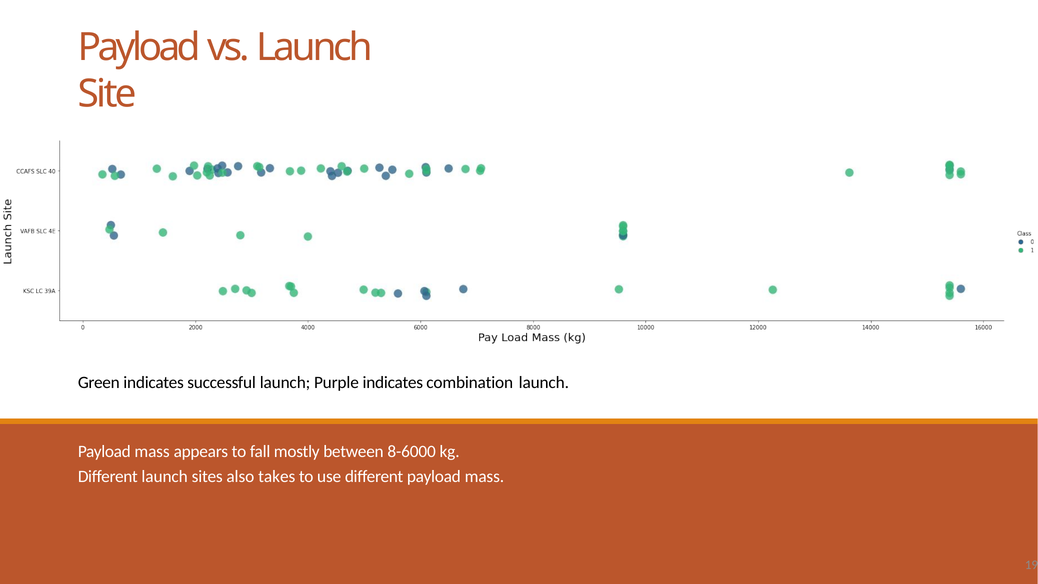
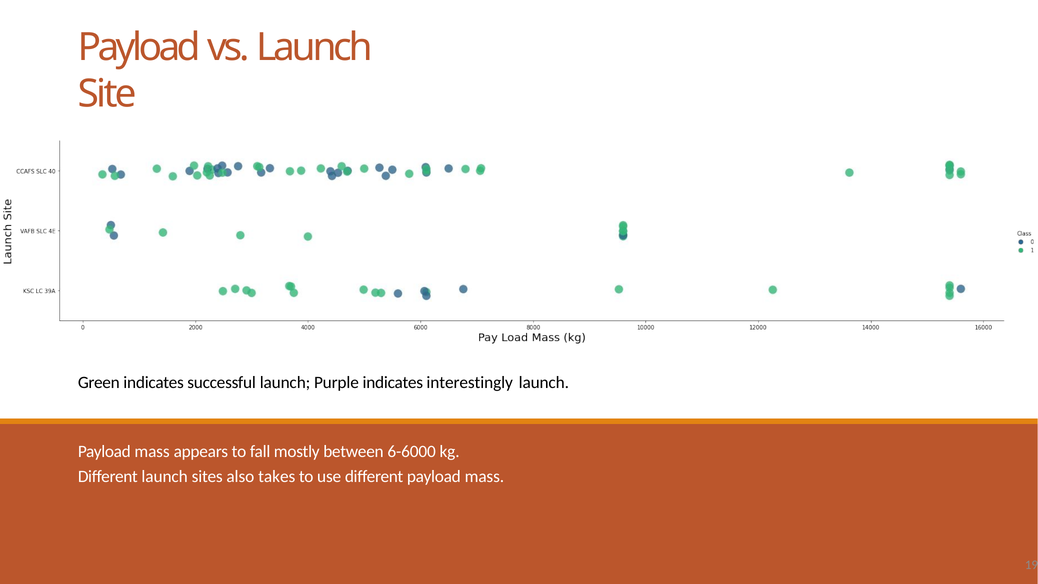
combination: combination -> interestingly
8-6000: 8-6000 -> 6-6000
